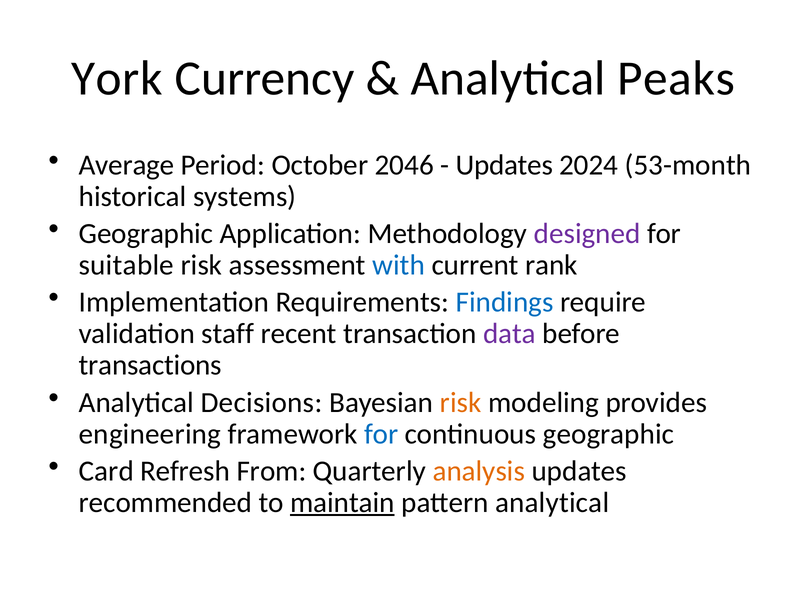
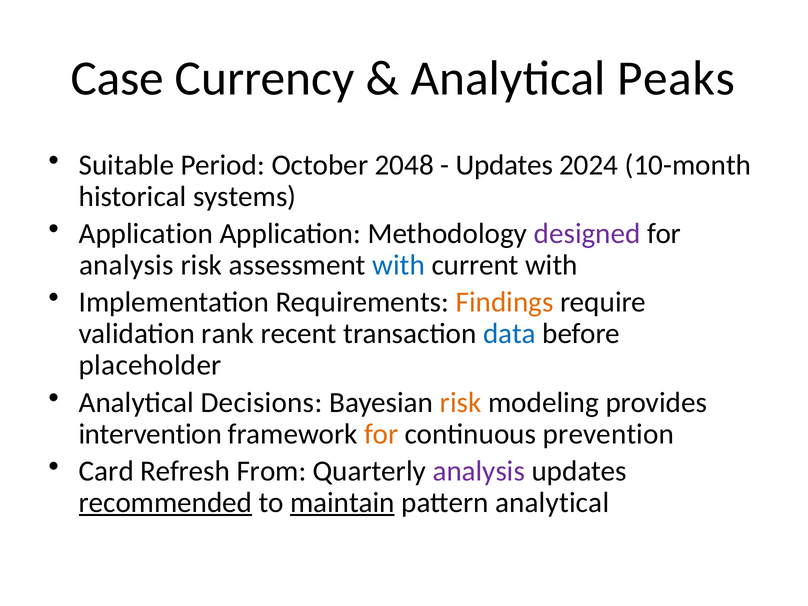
York: York -> Case
Average: Average -> Suitable
2046: 2046 -> 2048
53-month: 53-month -> 10-month
Geographic at (146, 234): Geographic -> Application
suitable at (126, 265): suitable -> analysis
current rank: rank -> with
Findings colour: blue -> orange
staff: staff -> rank
data colour: purple -> blue
transactions: transactions -> placeholder
engineering: engineering -> intervention
for at (381, 434) colour: blue -> orange
continuous geographic: geographic -> prevention
analysis at (479, 471) colour: orange -> purple
recommended underline: none -> present
